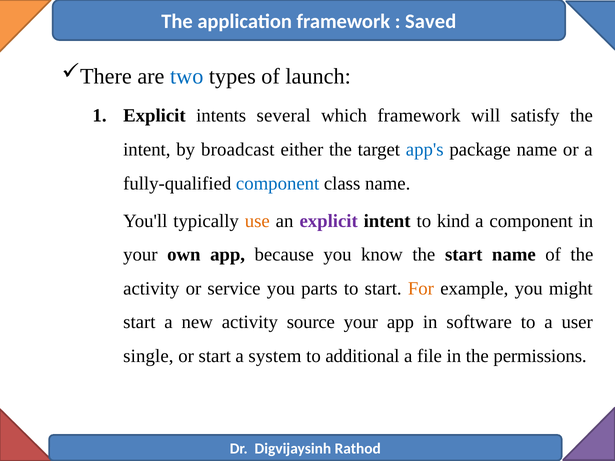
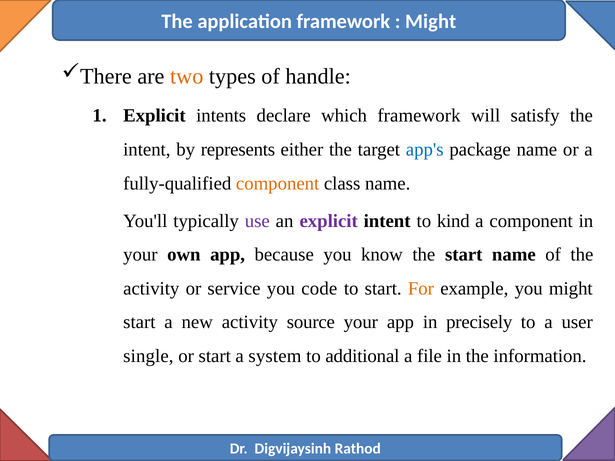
Saved at (431, 21): Saved -> Might
two colour: blue -> orange
launch: launch -> handle
several: several -> declare
broadcast: broadcast -> represents
component at (278, 183) colour: blue -> orange
use colour: orange -> purple
parts: parts -> code
software: software -> precisely
permissions: permissions -> information
